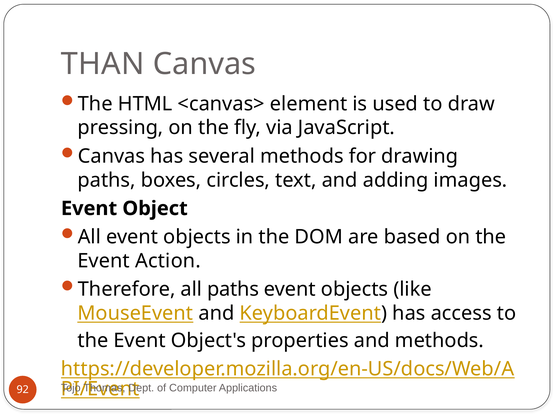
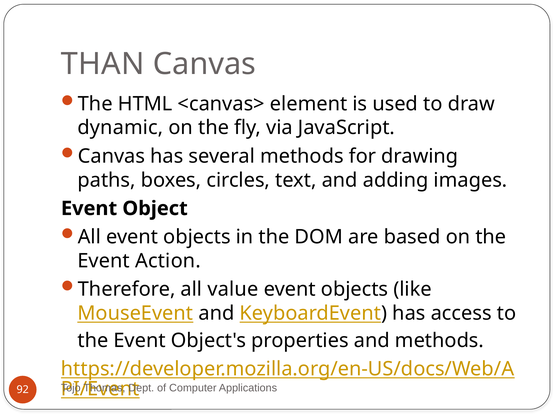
pressing: pressing -> dynamic
all paths: paths -> value
